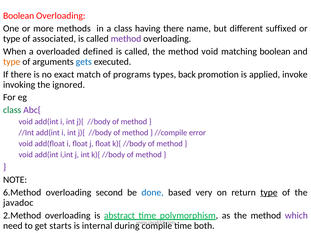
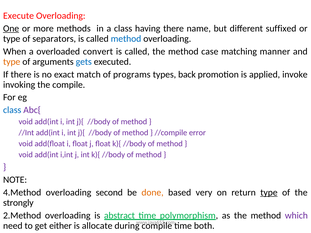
Boolean at (19, 16): Boolean -> Execute
One underline: none -> present
associated: associated -> separators
method at (126, 39) colour: purple -> blue
defined: defined -> convert
method void: void -> case
matching boolean: boolean -> manner
the ignored: ignored -> compile
class at (12, 110) colour: green -> blue
6.Method: 6.Method -> 4.Method
done colour: blue -> orange
javadoc: javadoc -> strongly
starts: starts -> either
internal: internal -> allocate
